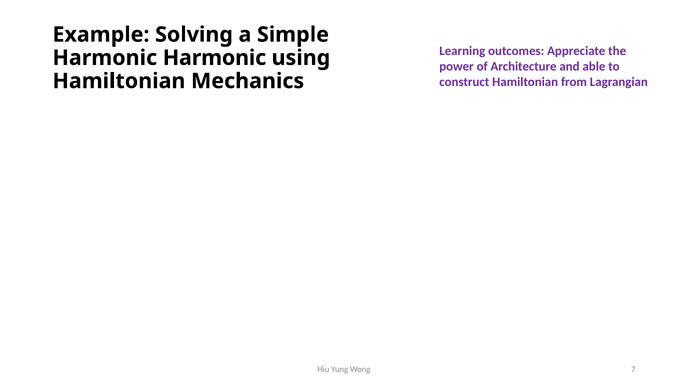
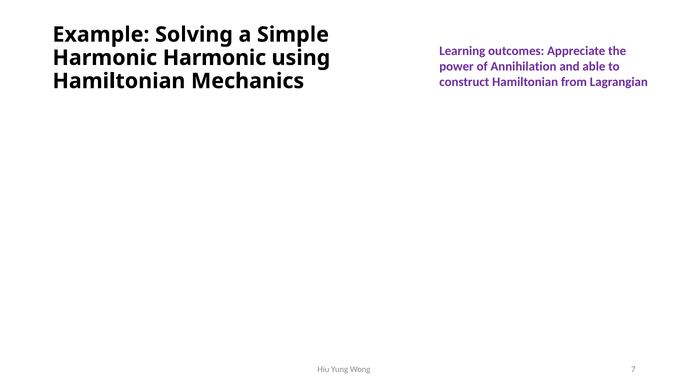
Architecture: Architecture -> Annihilation
